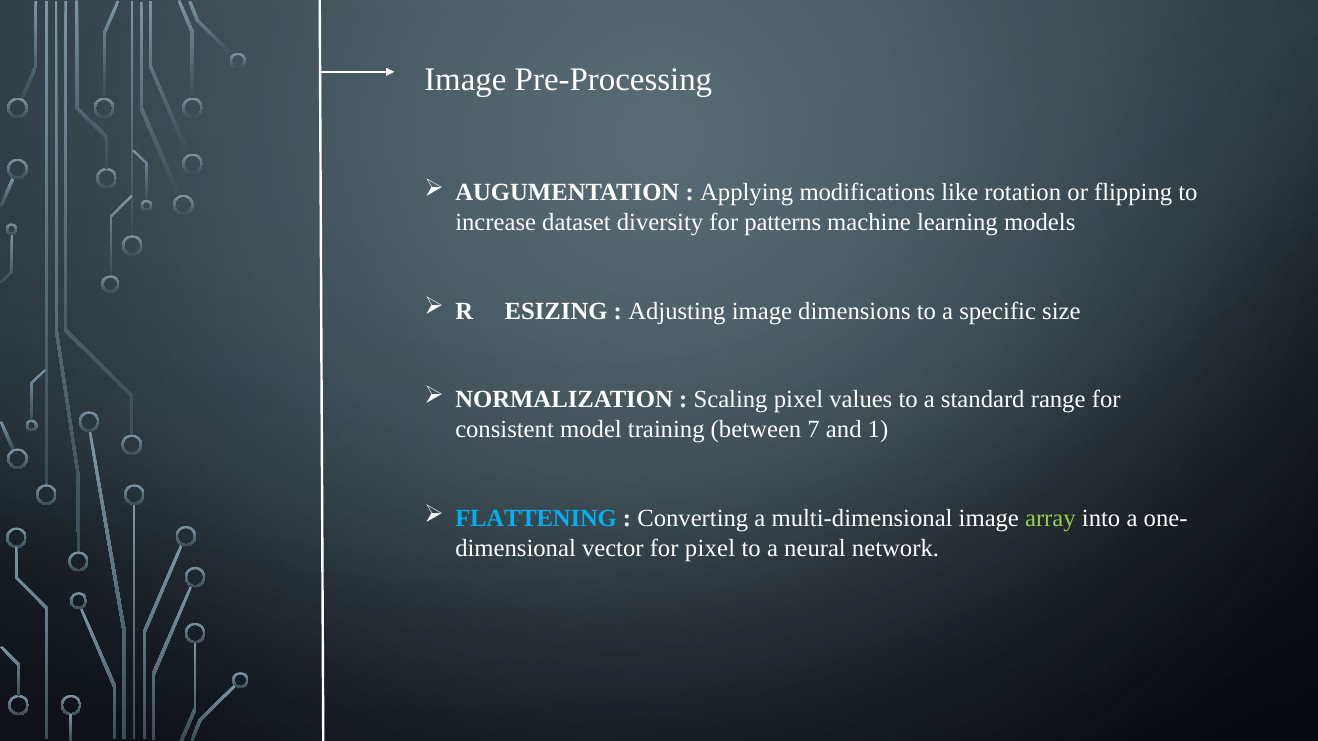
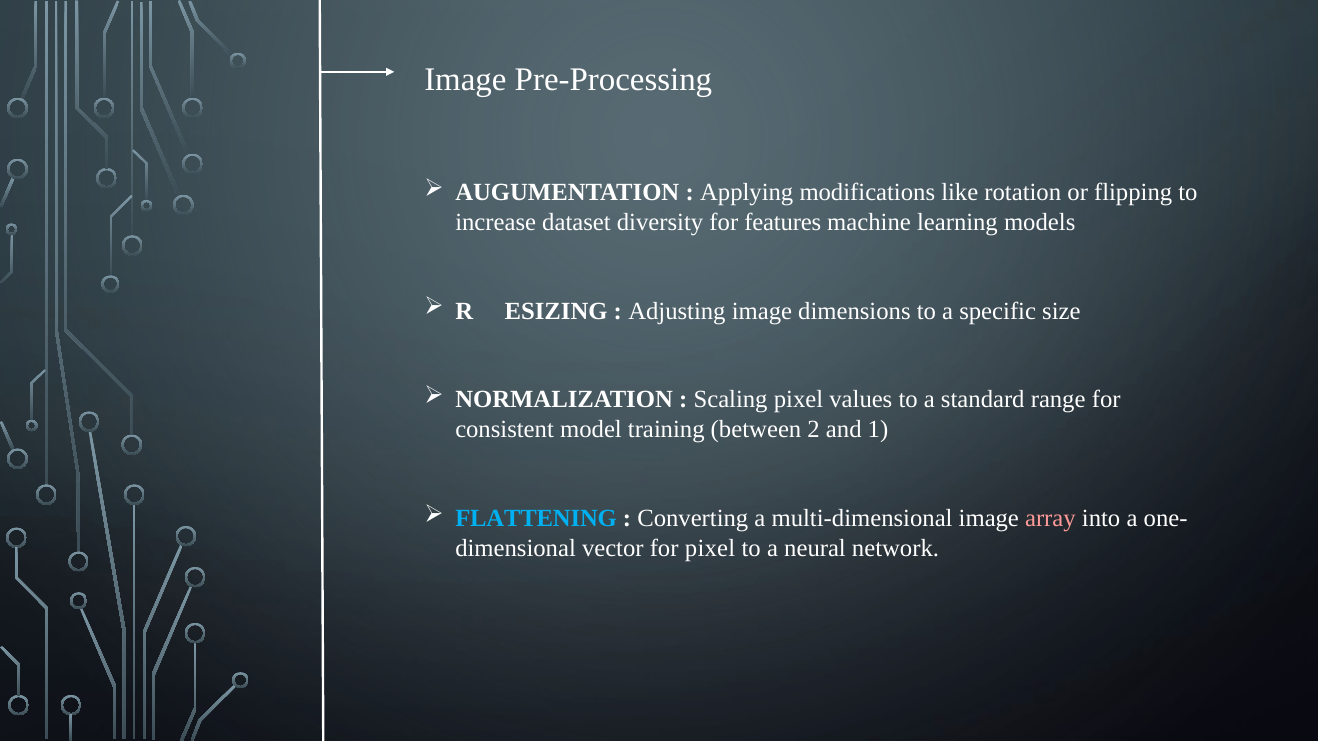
patterns: patterns -> features
7: 7 -> 2
array colour: light green -> pink
